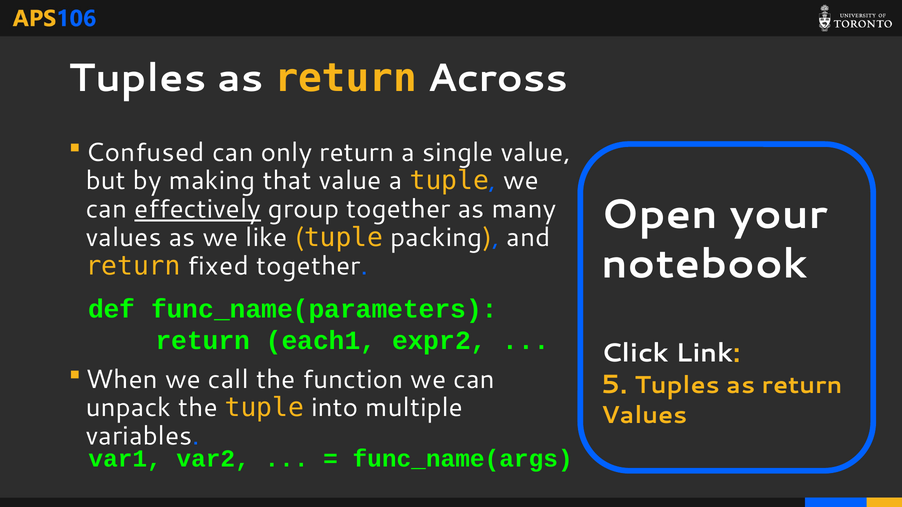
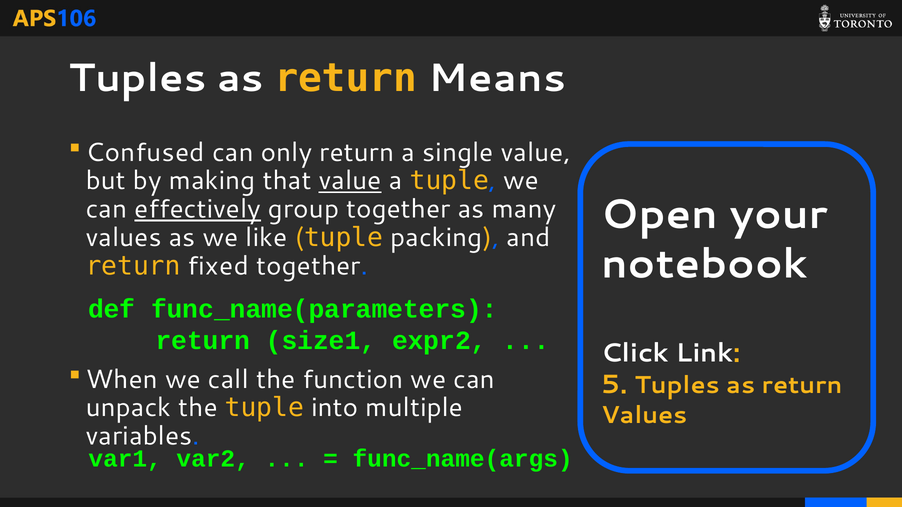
Across: Across -> Means
value at (350, 181) underline: none -> present
each1: each1 -> size1
